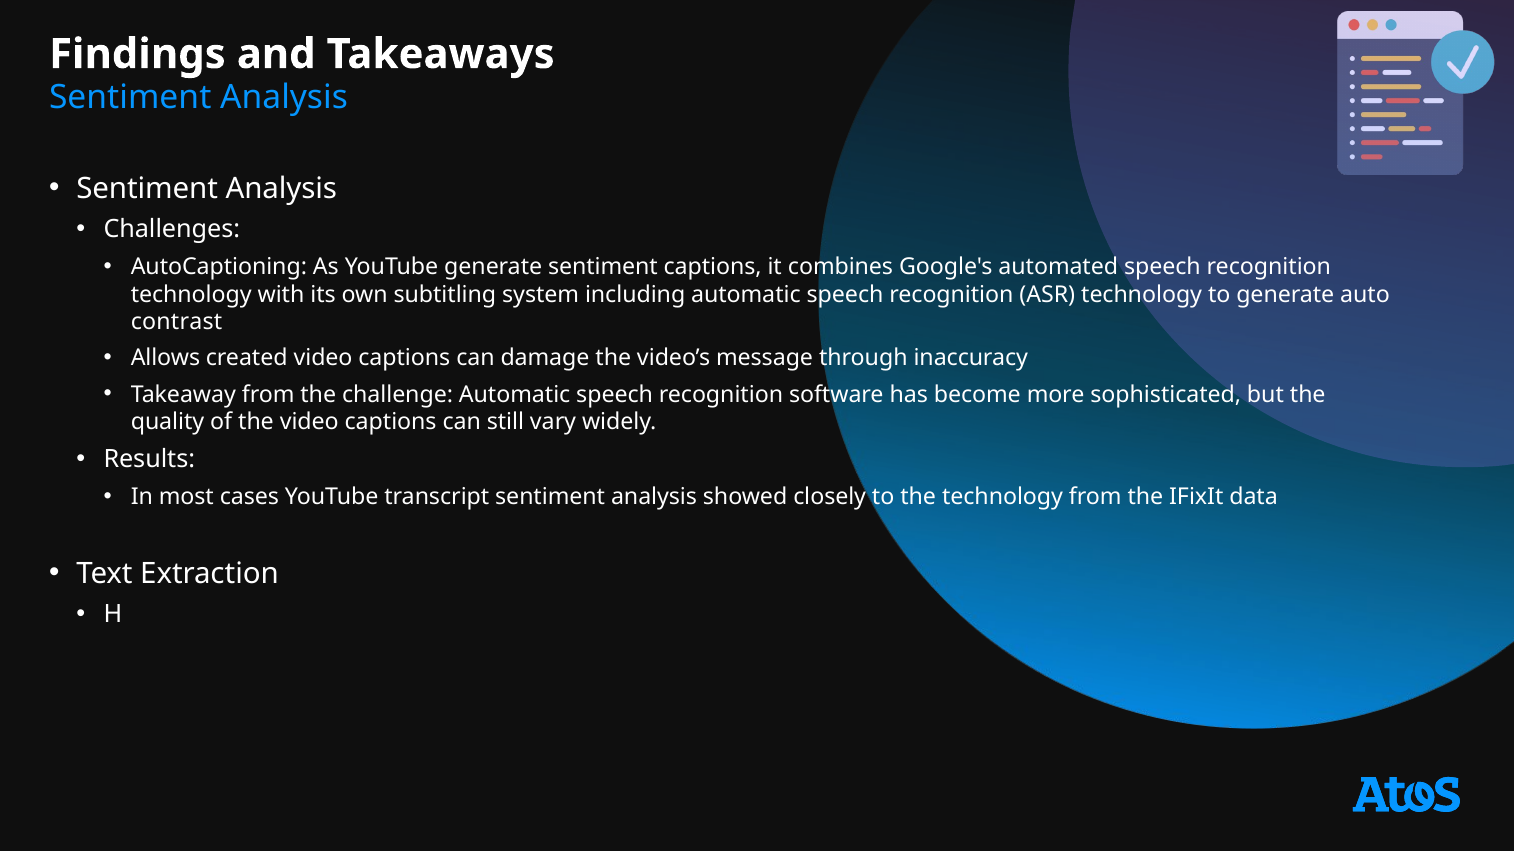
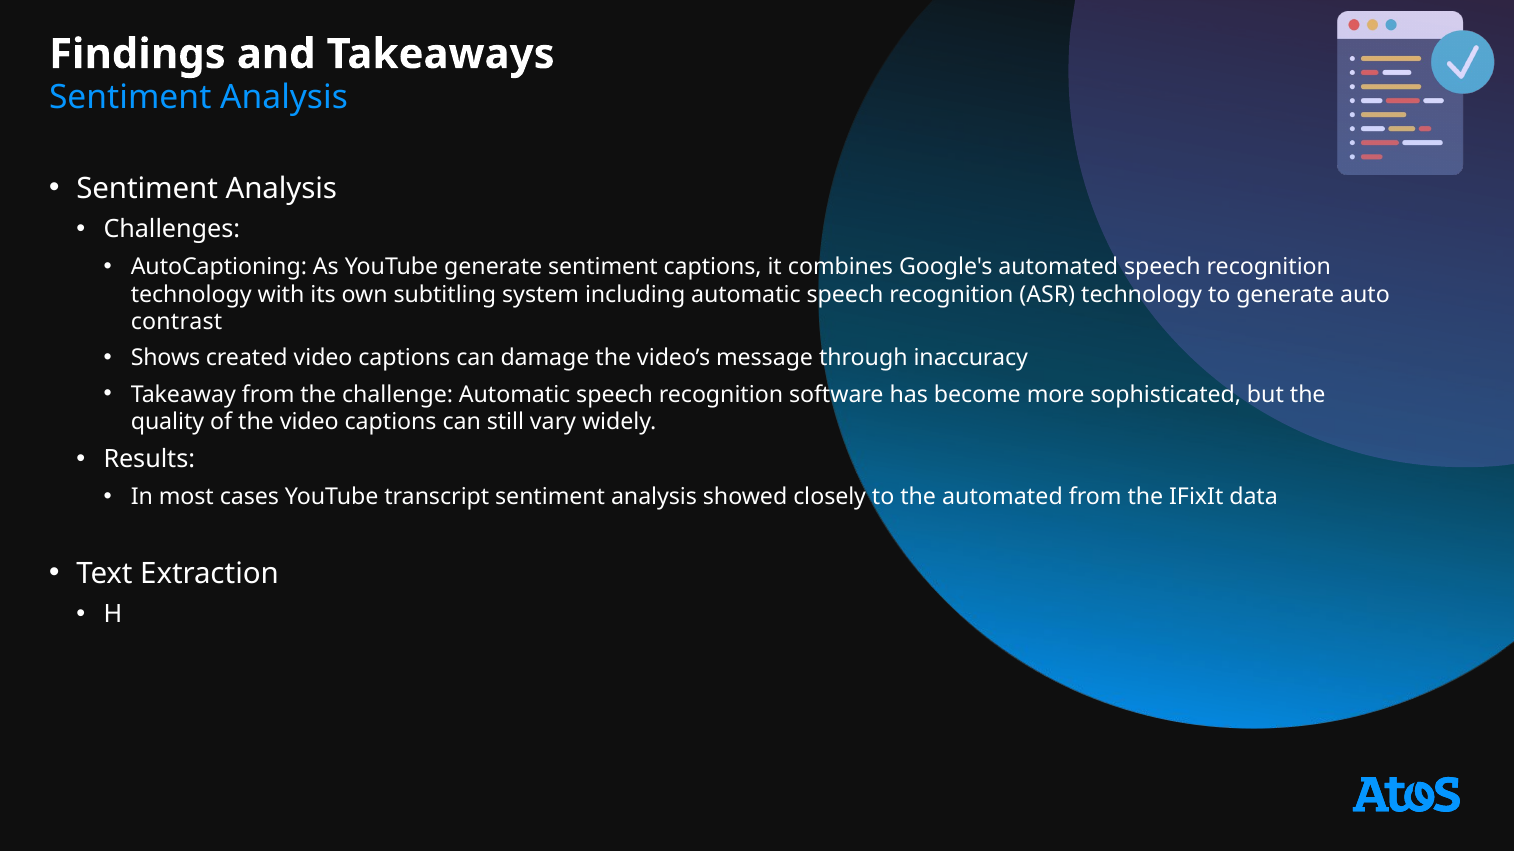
Allows: Allows -> Shows
the technology: technology -> automated
